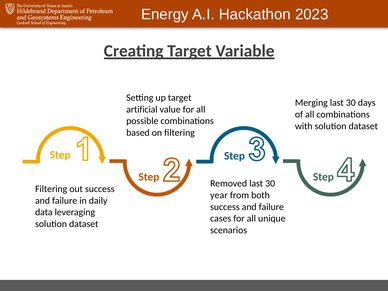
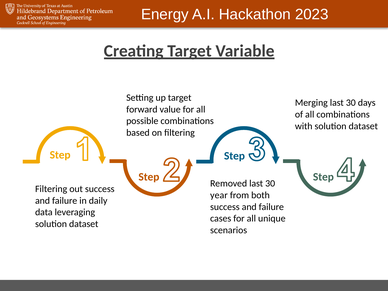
artificial: artificial -> forward
